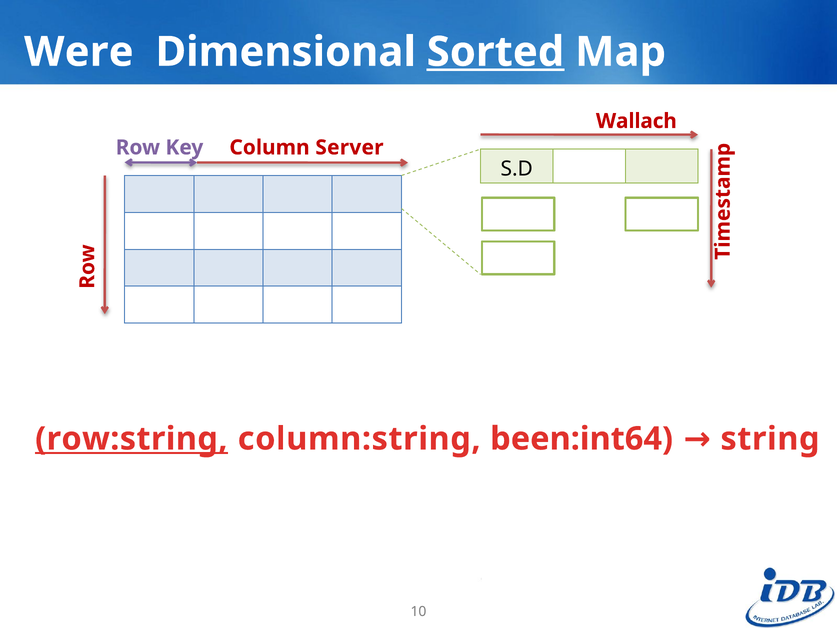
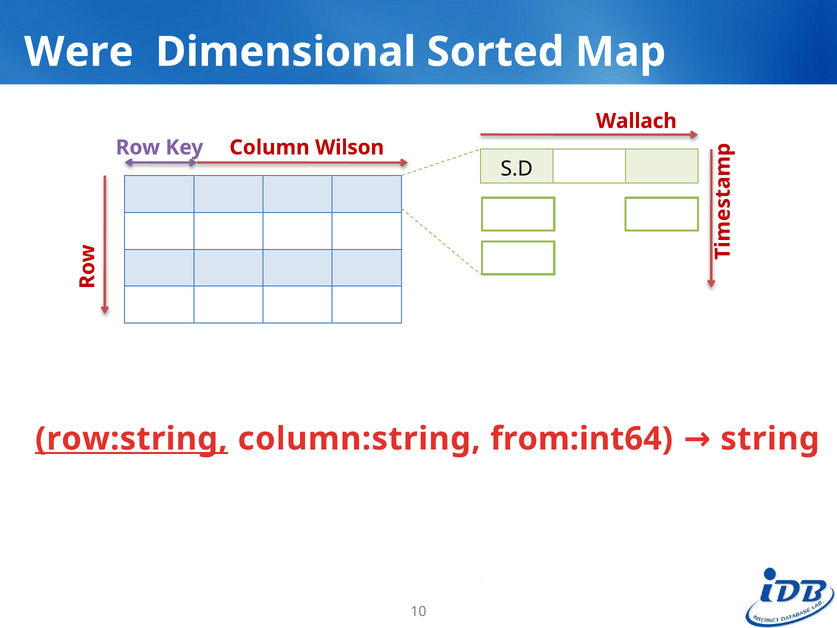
Sorted underline: present -> none
Server: Server -> Wilson
been:int64: been:int64 -> from:int64
